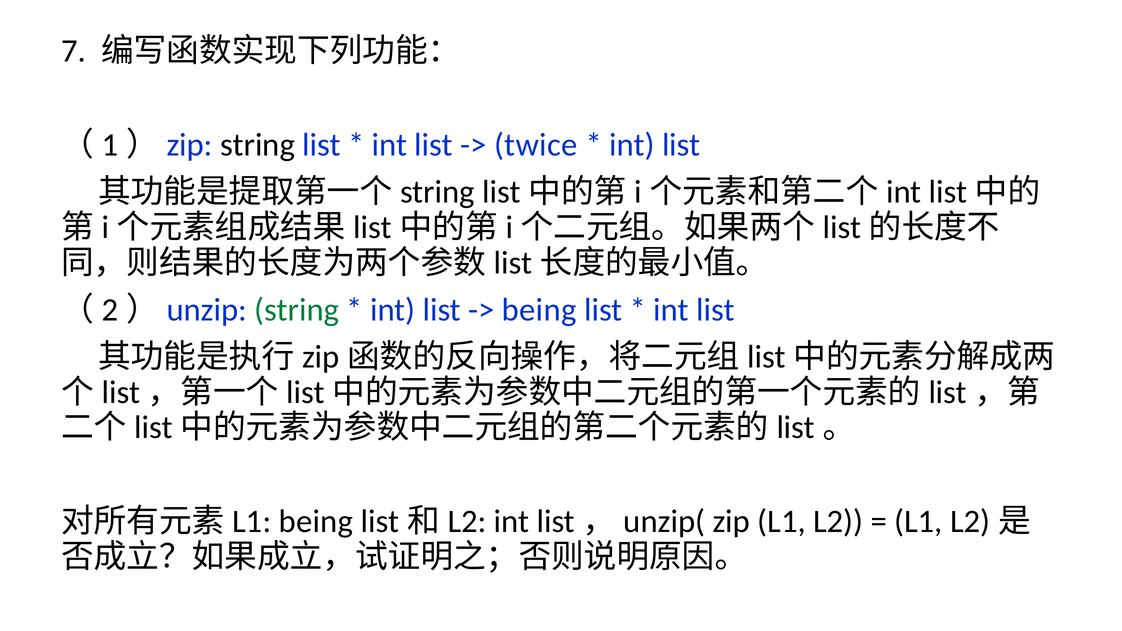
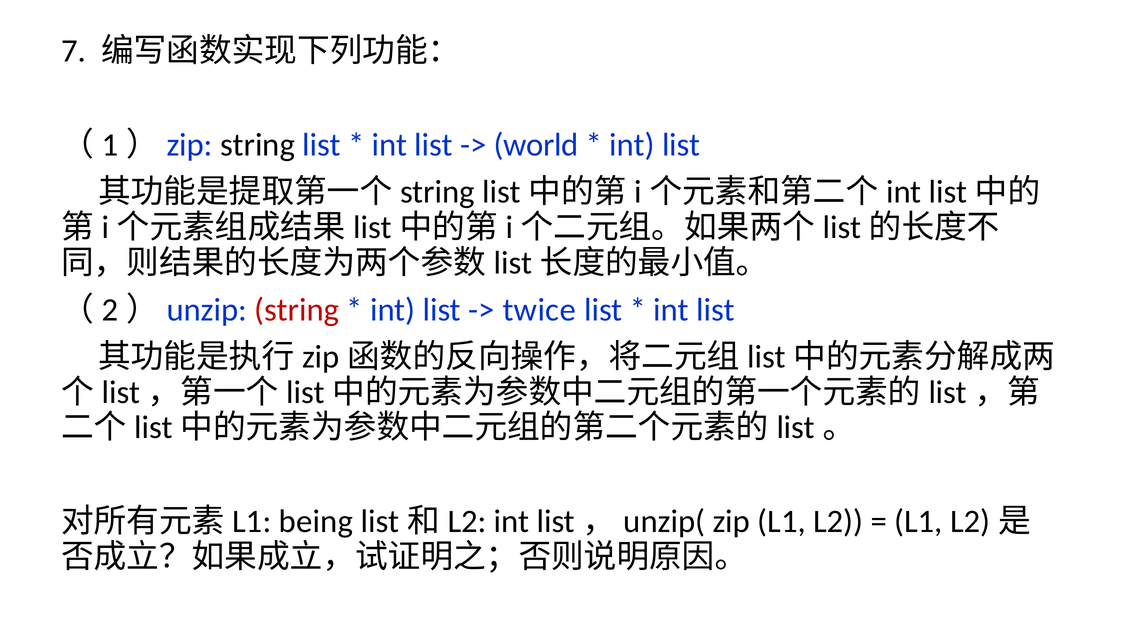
twice: twice -> world
string at (297, 310) colour: green -> red
being at (539, 310): being -> twice
